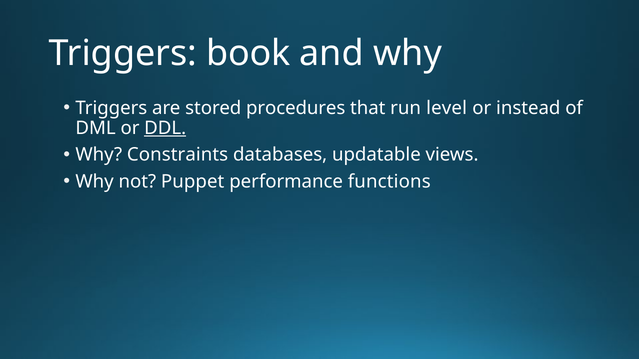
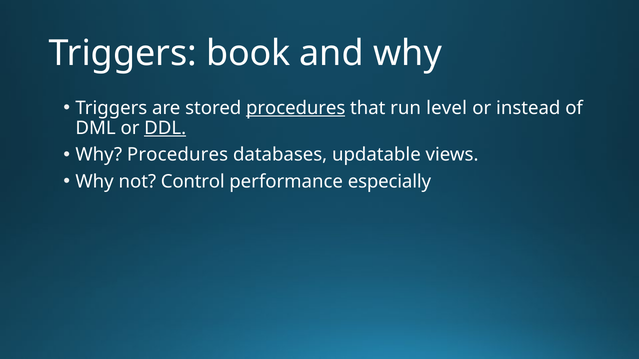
procedures at (296, 108) underline: none -> present
Why Constraints: Constraints -> Procedures
Puppet: Puppet -> Control
functions: functions -> especially
